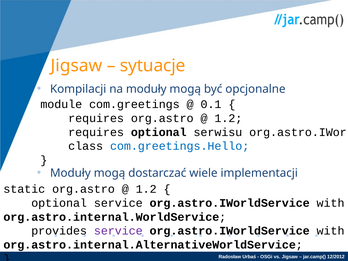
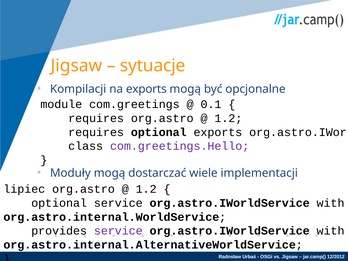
na moduły: moduły -> exports
optional serwisu: serwisu -> exports
com.greetings.Hello colour: blue -> purple
static: static -> lipiec
